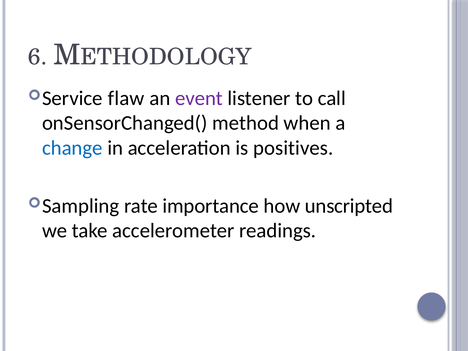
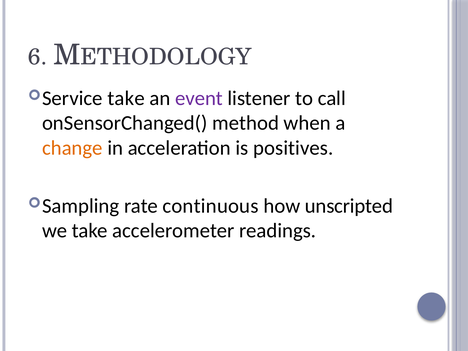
flaw at (126, 98): flaw -> take
change colour: blue -> orange
importance: importance -> continuous
